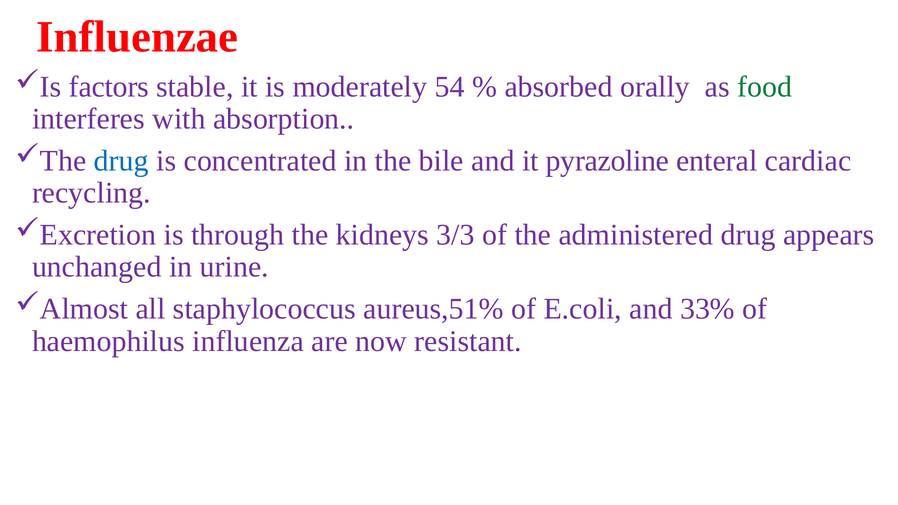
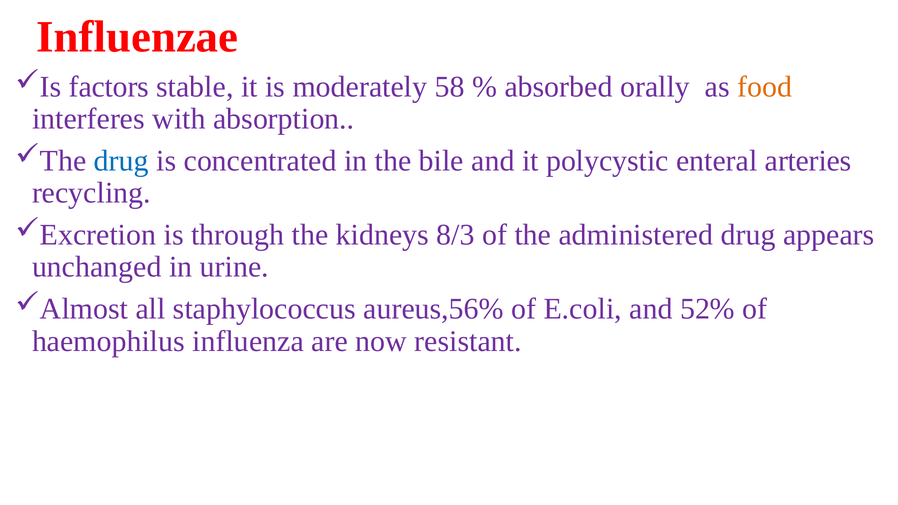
54: 54 -> 58
food colour: green -> orange
pyrazoline: pyrazoline -> polycystic
cardiac: cardiac -> arteries
3/3: 3/3 -> 8/3
aureus,51%: aureus,51% -> aureus,56%
33%: 33% -> 52%
